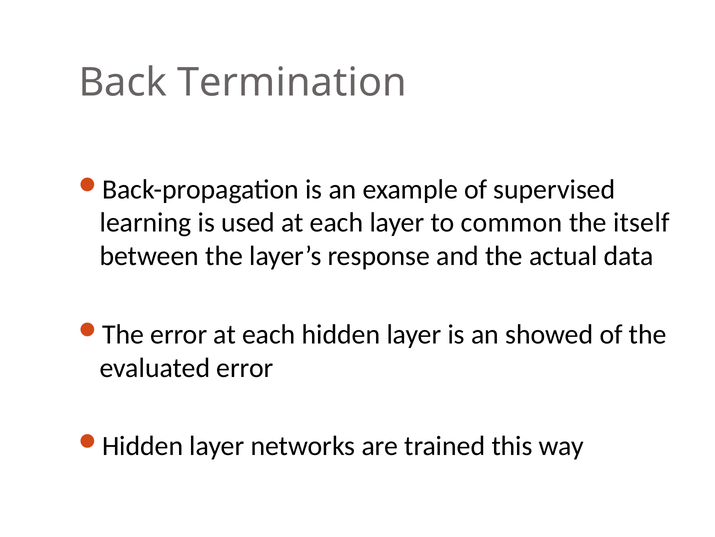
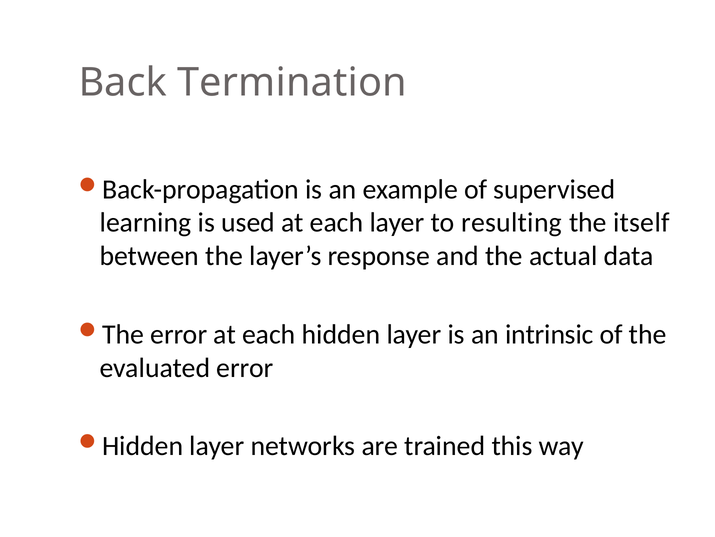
common: common -> resulting
showed: showed -> intrinsic
